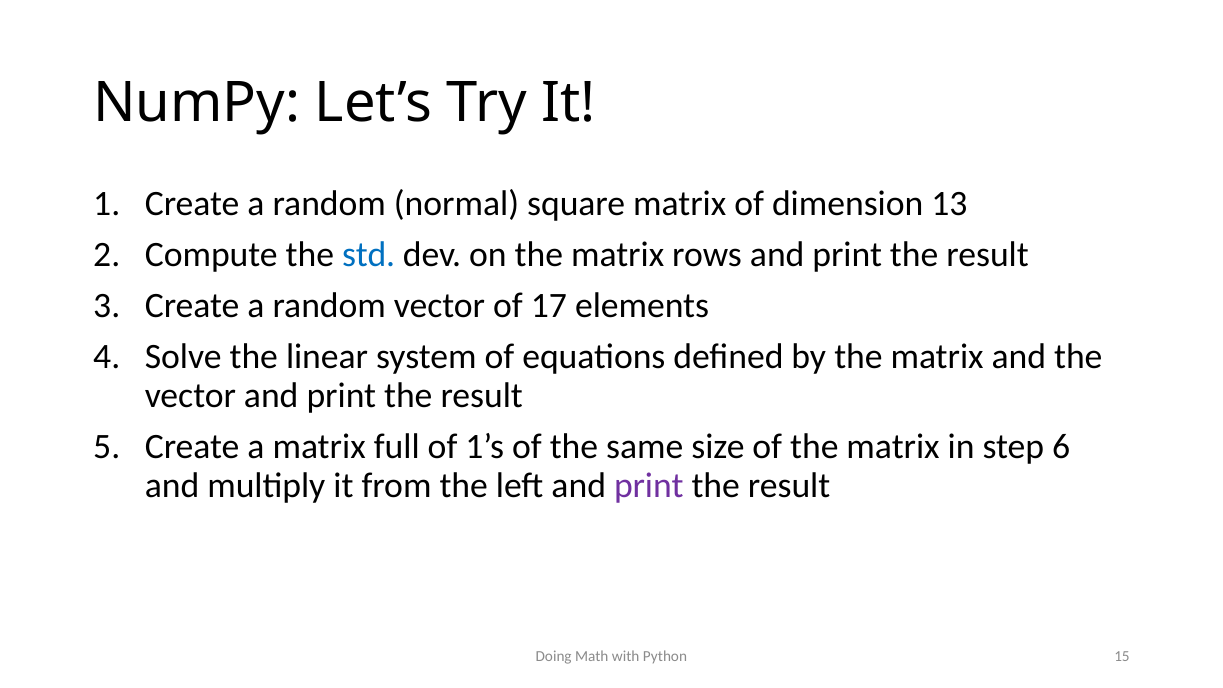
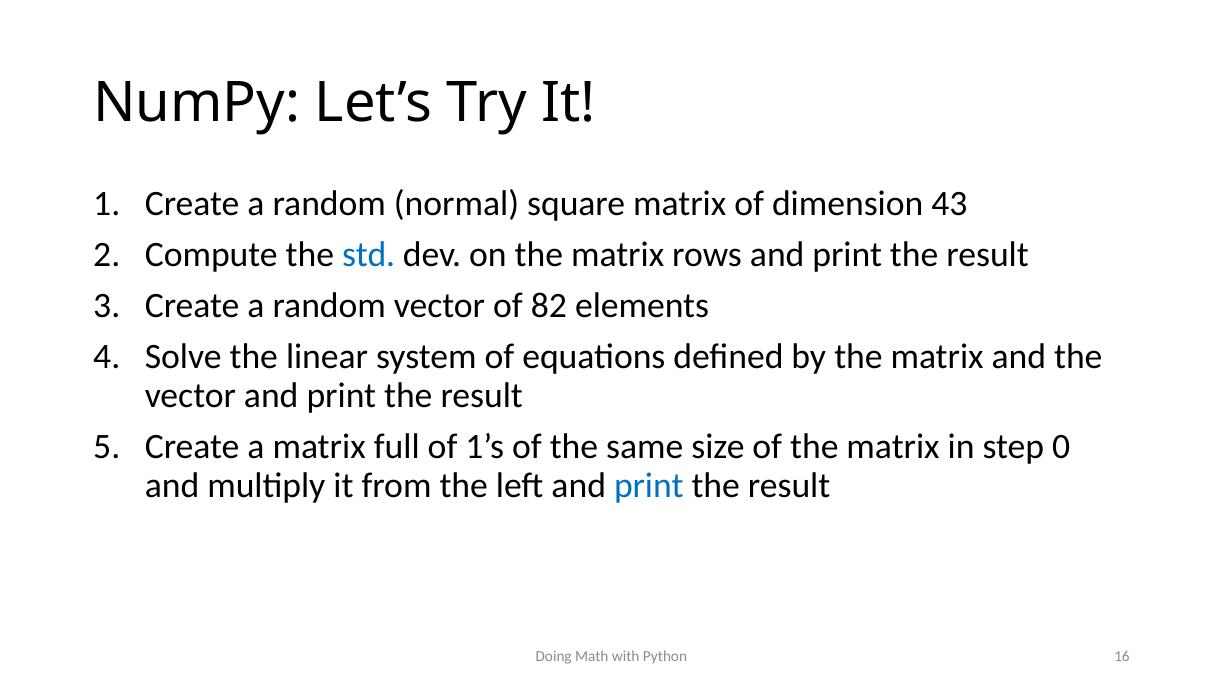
13: 13 -> 43
17: 17 -> 82
6: 6 -> 0
print at (649, 485) colour: purple -> blue
15: 15 -> 16
